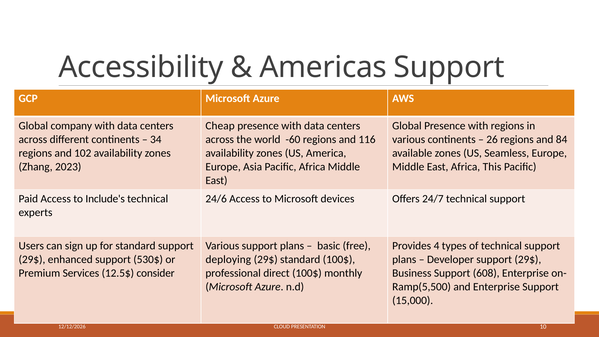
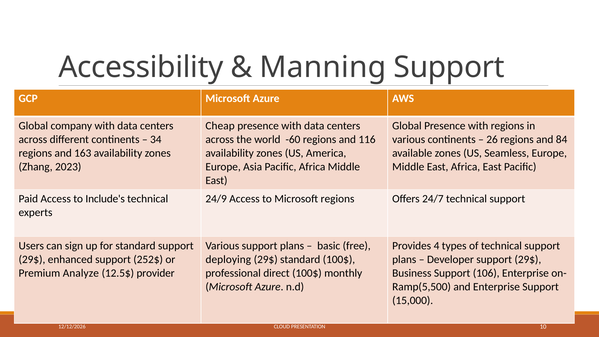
Americas: Americas -> Manning
102: 102 -> 163
Africa This: This -> East
24/6: 24/6 -> 24/9
Microsoft devices: devices -> regions
530$: 530$ -> 252$
Services: Services -> Analyze
consider: consider -> provider
608: 608 -> 106
